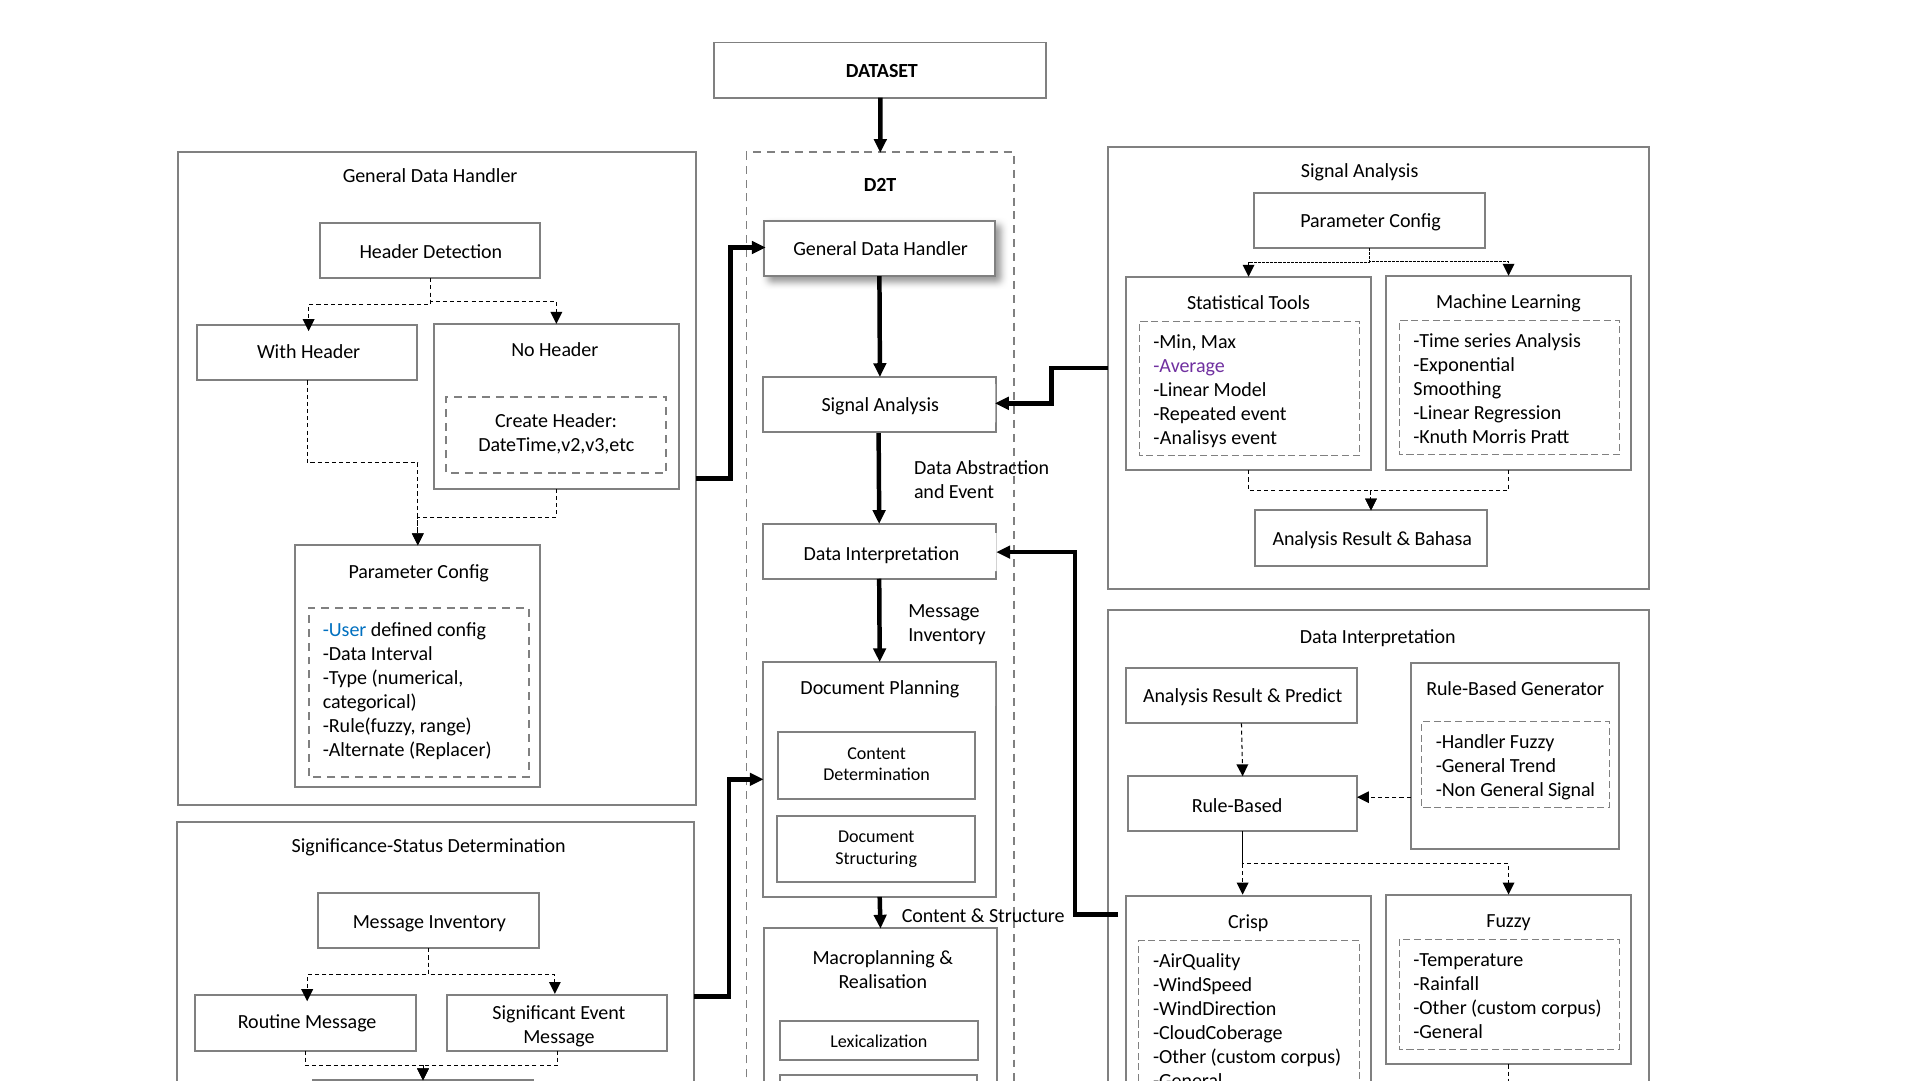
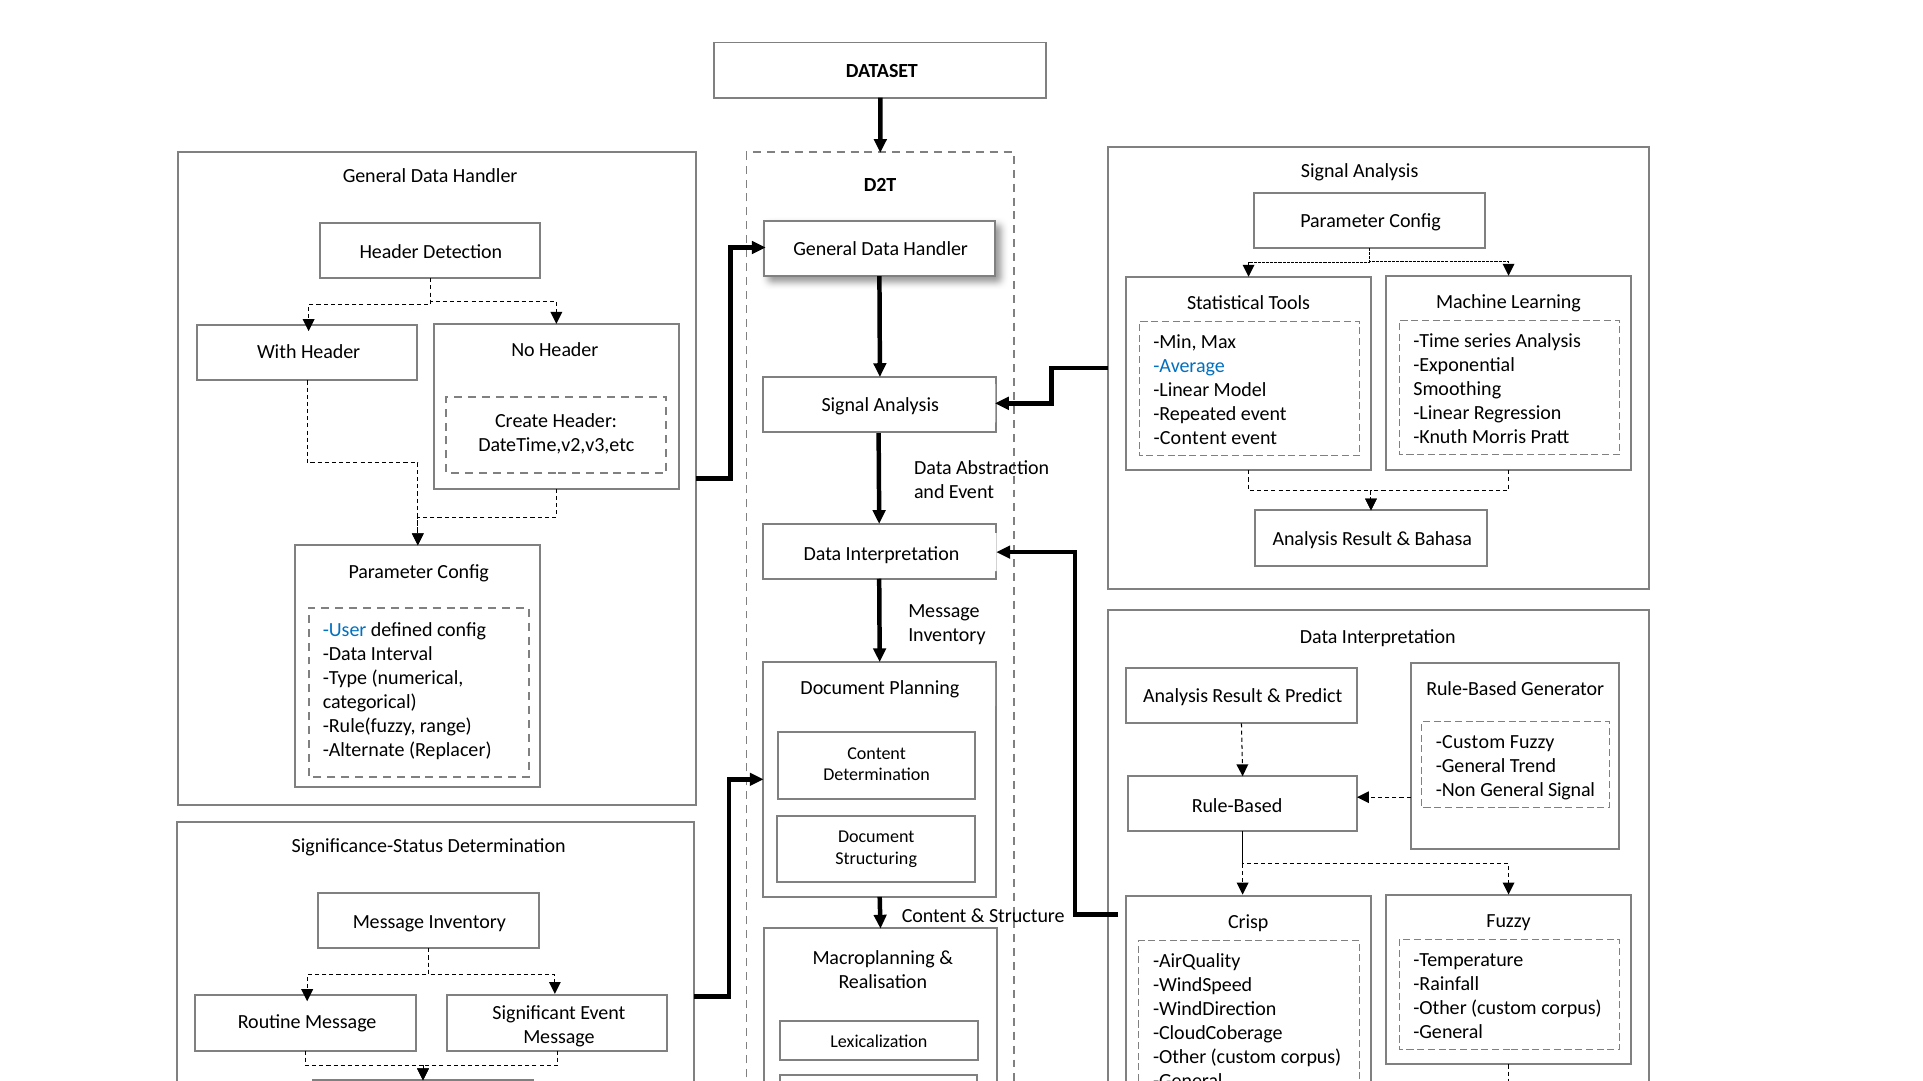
Average colour: purple -> blue
Analisys at (1190, 438): Analisys -> Content
Handler at (1471, 742): Handler -> Custom
